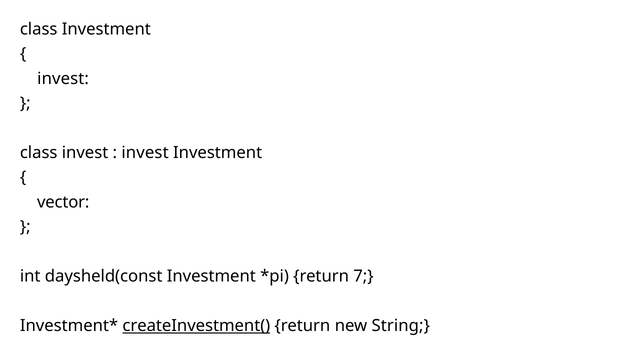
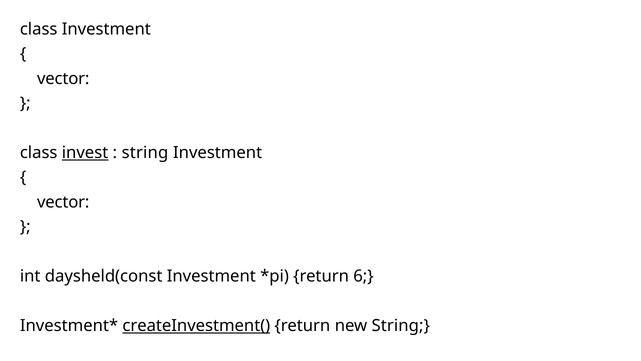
invest at (63, 78): invest -> vector
invest at (85, 153) underline: none -> present
invest at (145, 153): invest -> string
7: 7 -> 6
